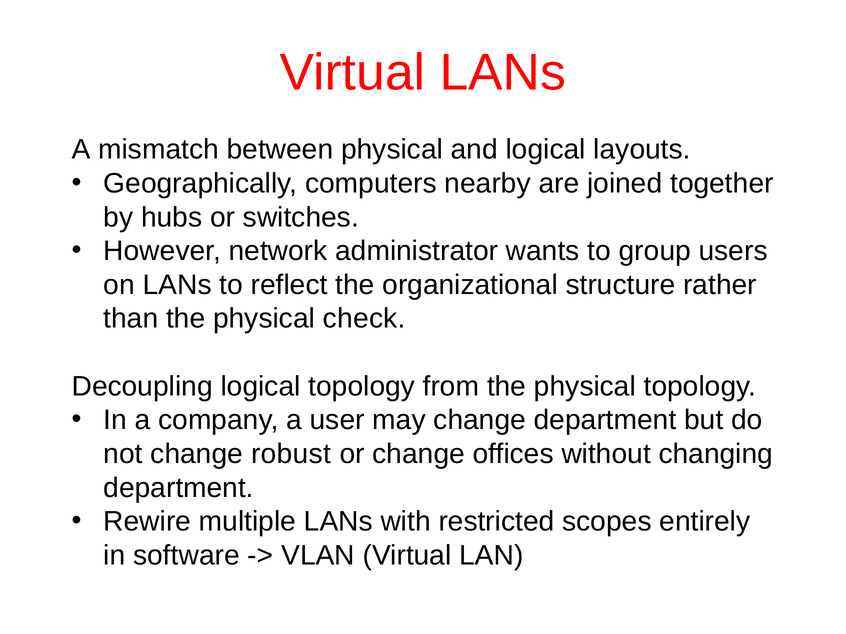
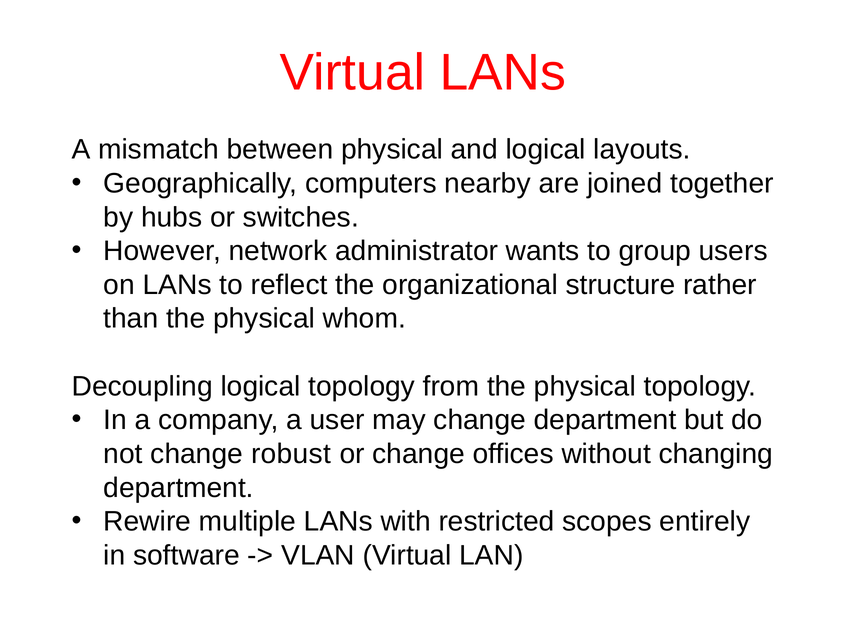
check: check -> whom
